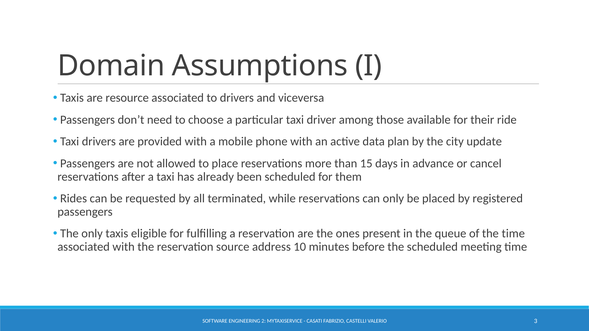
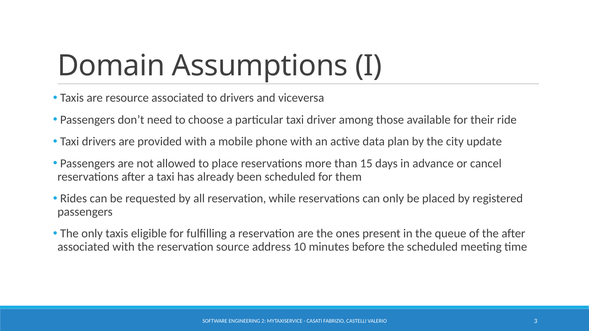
all terminated: terminated -> reservation
the time: time -> after
